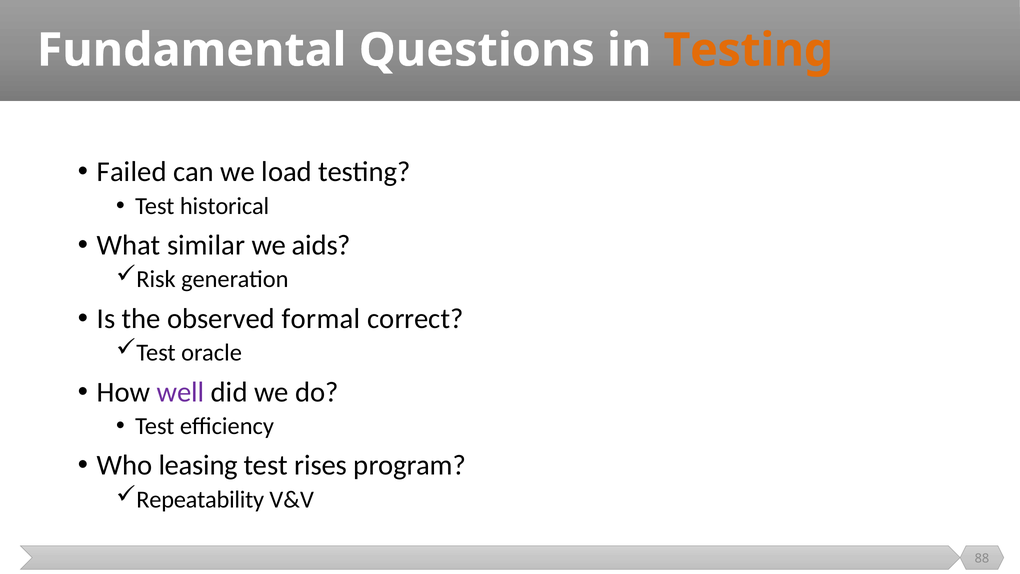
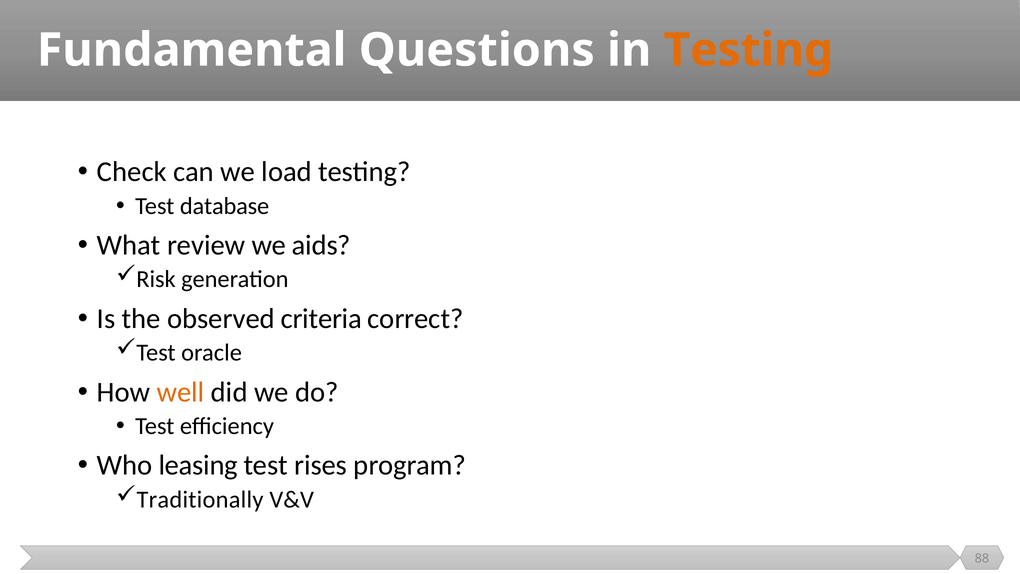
Failed: Failed -> Check
historical: historical -> database
similar: similar -> review
formal: formal -> criteria
well colour: purple -> orange
Repeatability: Repeatability -> Traditionally
